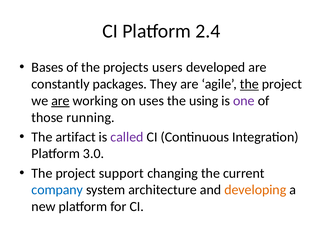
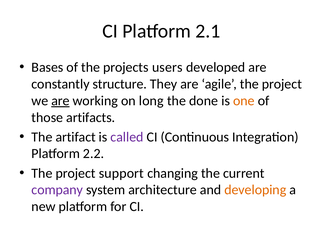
2.4: 2.4 -> 2.1
packages: packages -> structure
the at (249, 84) underline: present -> none
uses: uses -> long
using: using -> done
one colour: purple -> orange
running: running -> artifacts
3.0: 3.0 -> 2.2
company colour: blue -> purple
